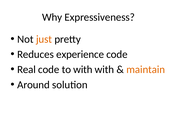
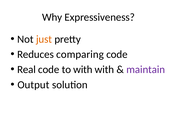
experience: experience -> comparing
maintain colour: orange -> purple
Around: Around -> Output
